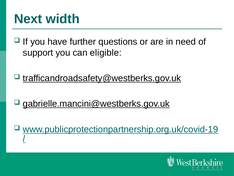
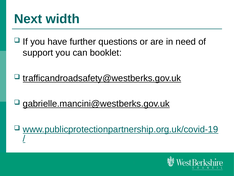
eligible: eligible -> booklet
